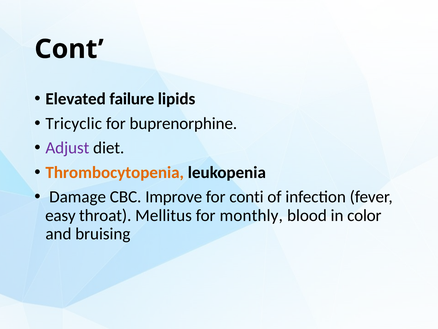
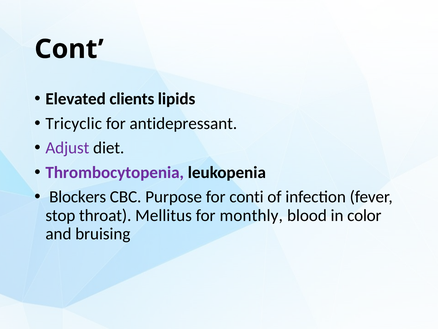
failure: failure -> clients
buprenorphine: buprenorphine -> antidepressant
Thrombocytopenia colour: orange -> purple
Damage: Damage -> Blockers
Improve: Improve -> Purpose
easy: easy -> stop
